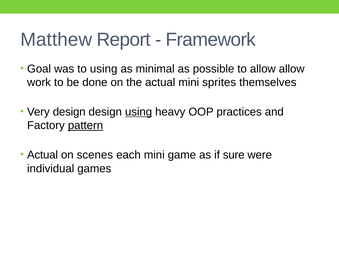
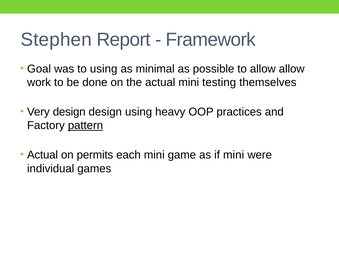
Matthew: Matthew -> Stephen
sprites: sprites -> testing
using at (139, 112) underline: present -> none
scenes: scenes -> permits
if sure: sure -> mini
